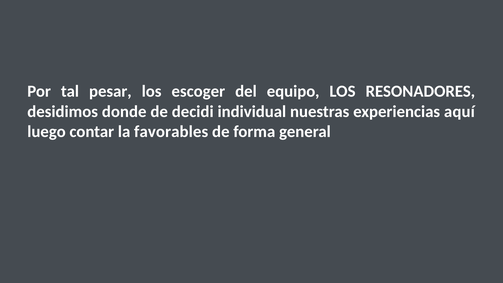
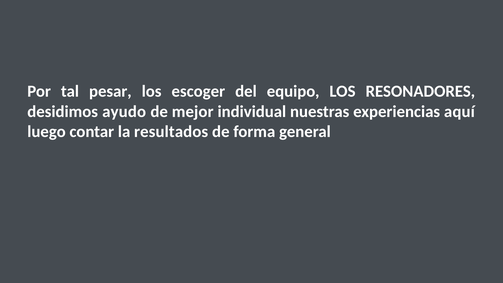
donde: donde -> ayudo
decidi: decidi -> mejor
favorables: favorables -> resultados
